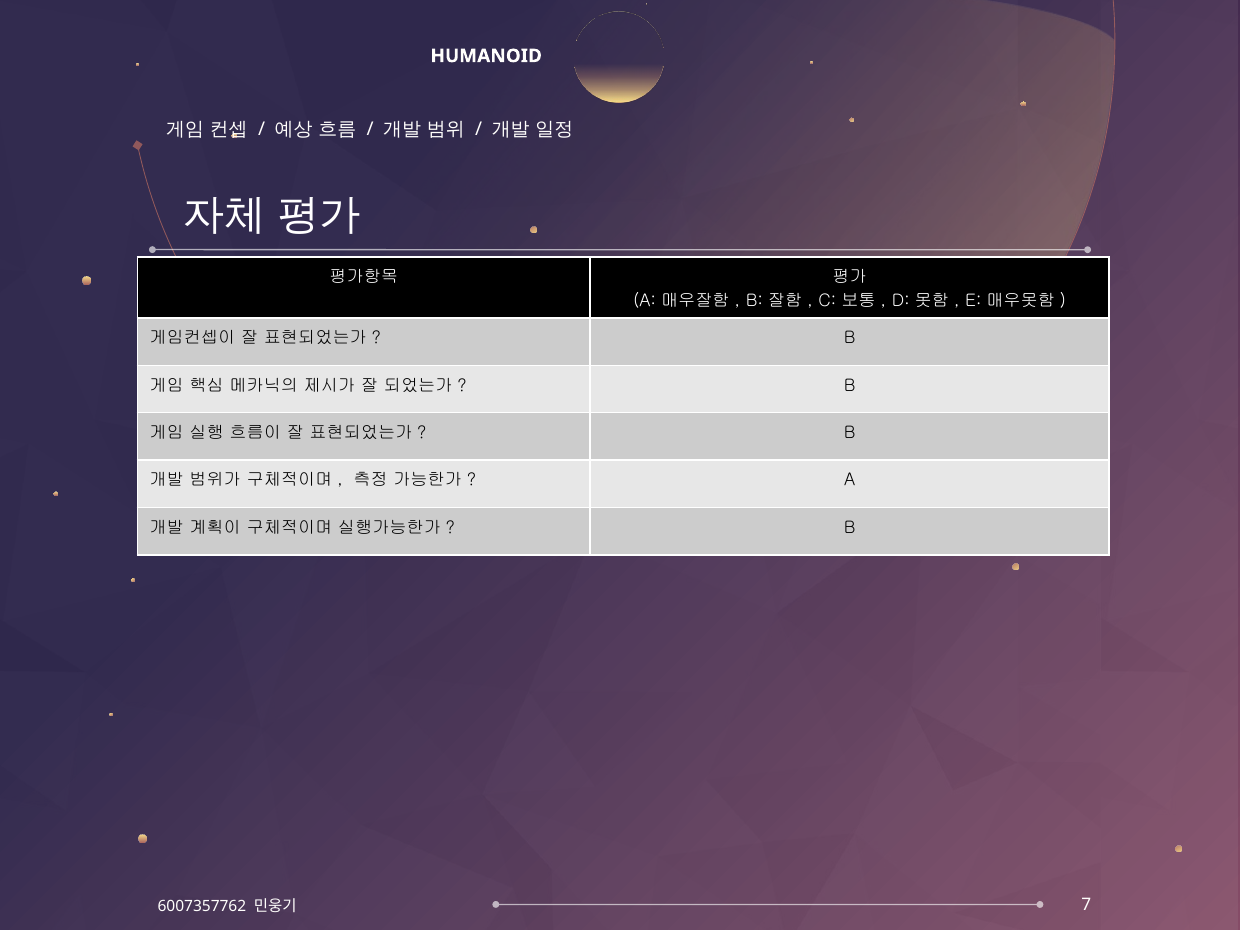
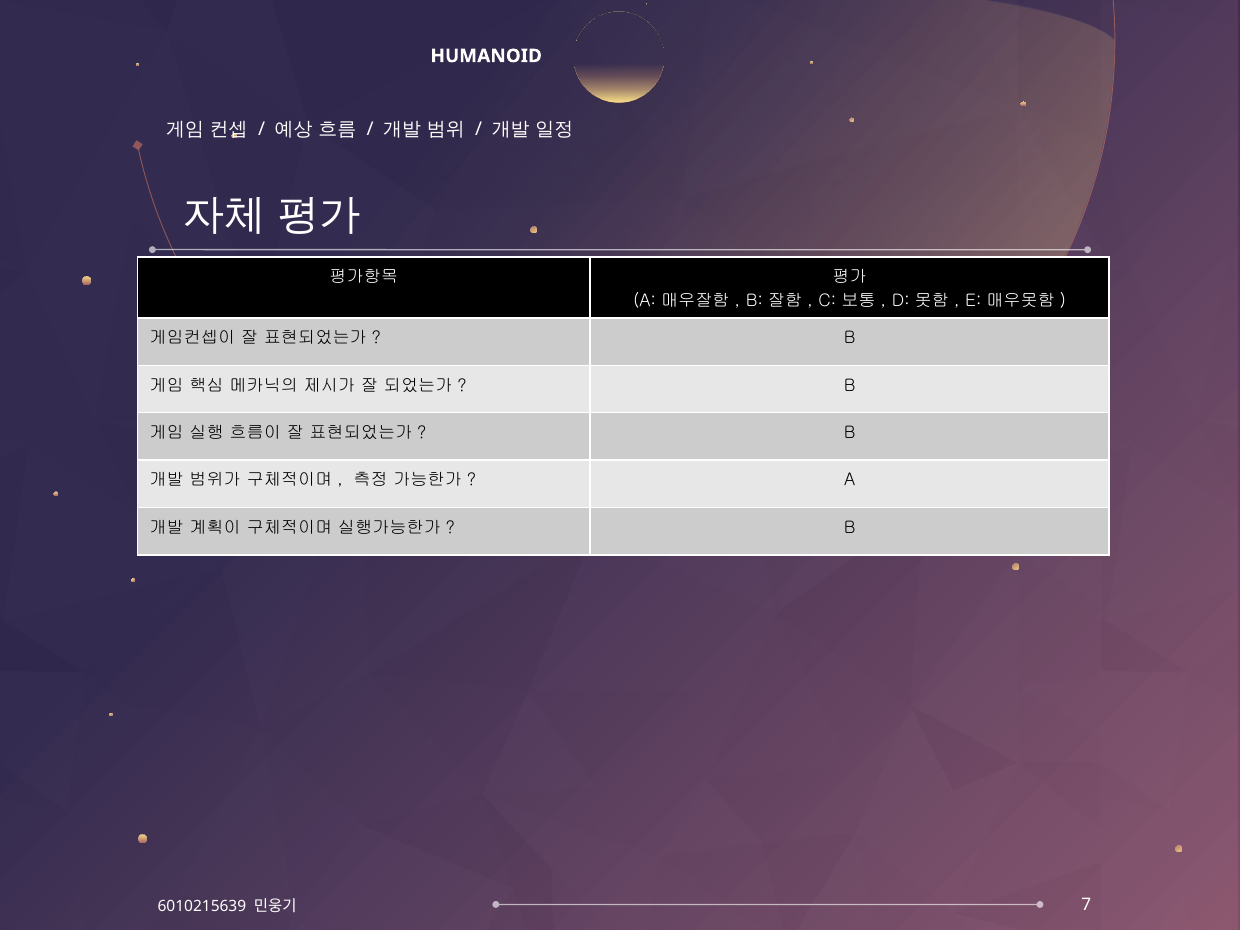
6007357762: 6007357762 -> 6010215639
